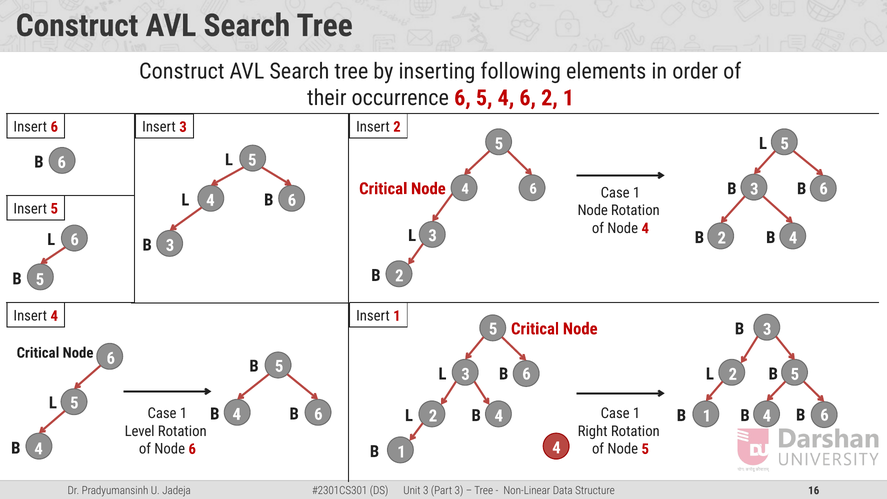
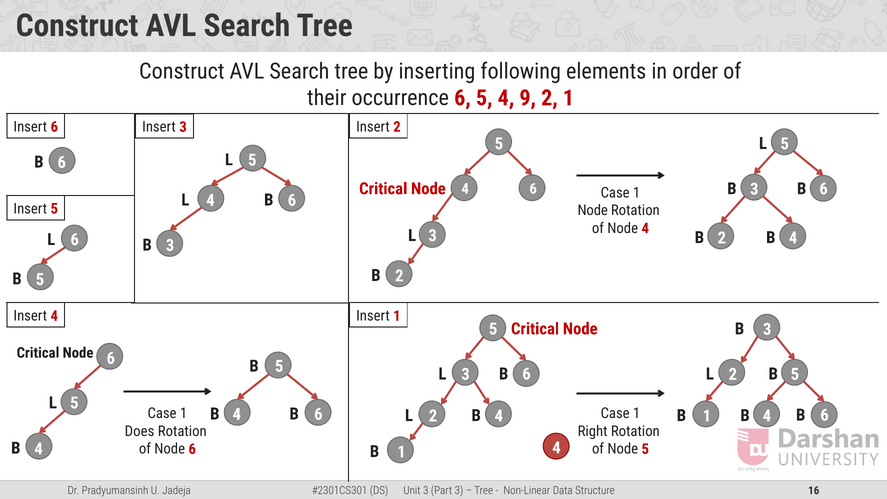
6 at (528, 98): 6 -> 9
Level: Level -> Does
